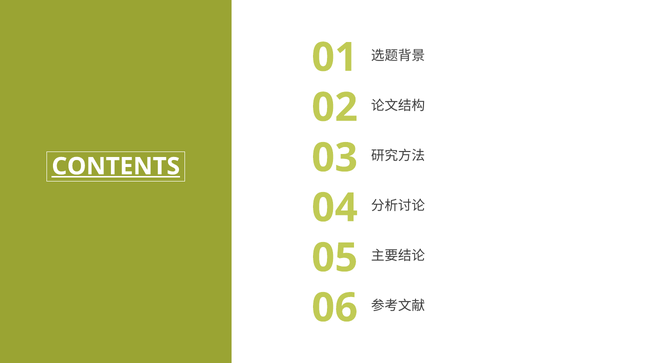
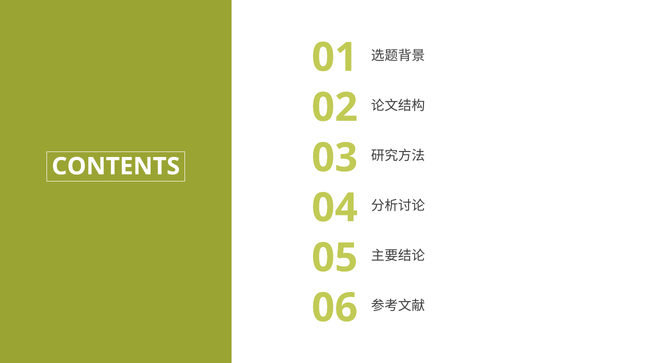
CONTENTS underline: present -> none
